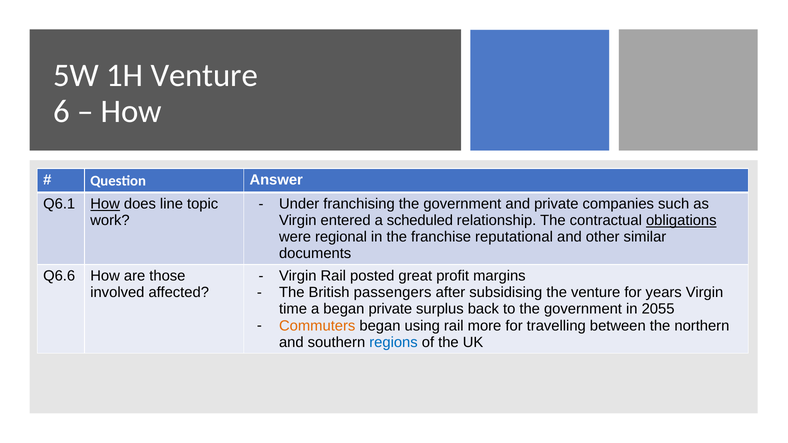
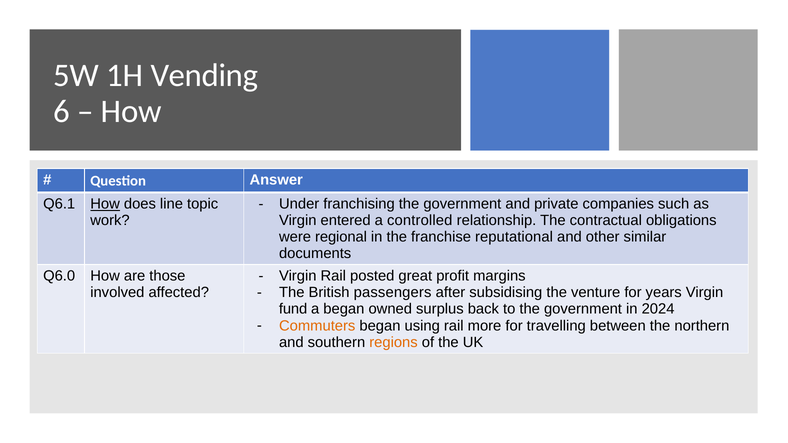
1H Venture: Venture -> Vending
scheduled: scheduled -> controlled
obligations underline: present -> none
Q6.6: Q6.6 -> Q6.0
time: time -> fund
began private: private -> owned
2055: 2055 -> 2024
regions colour: blue -> orange
